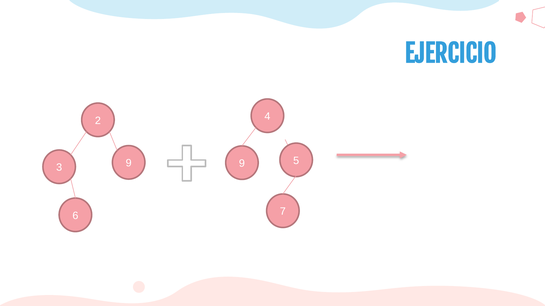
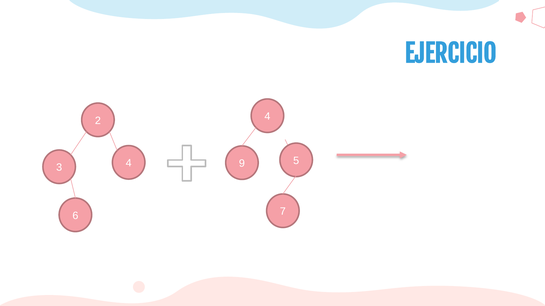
3 9: 9 -> 4
